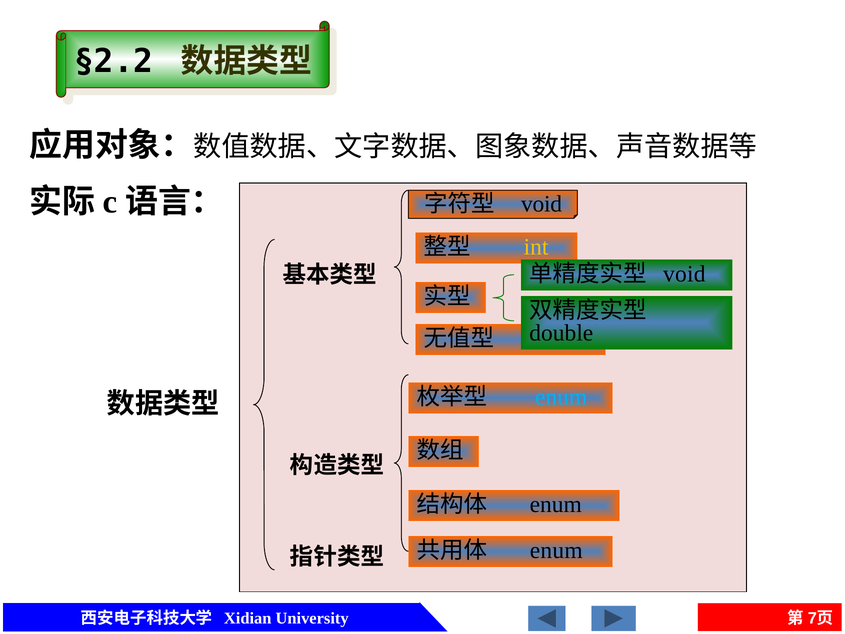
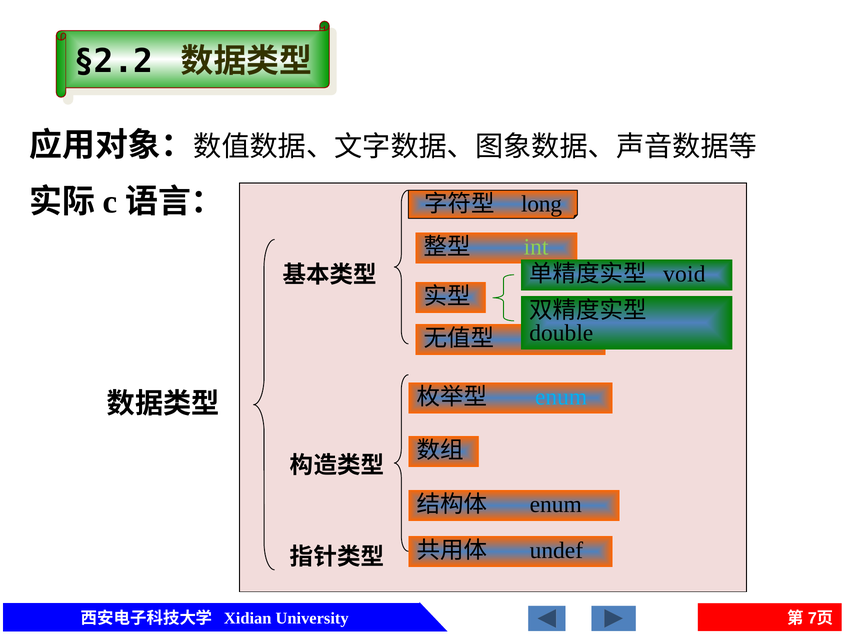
void at (542, 204): void -> long
int colour: yellow -> light green
enum at (556, 550): enum -> undef
